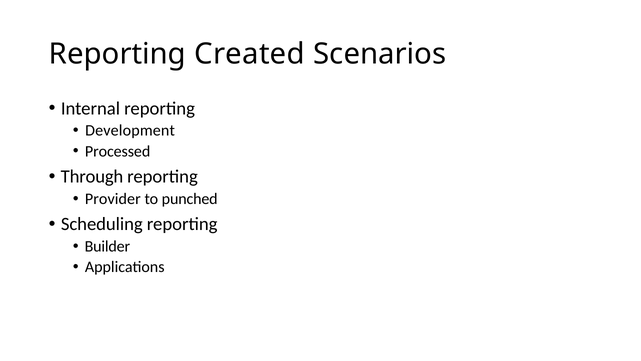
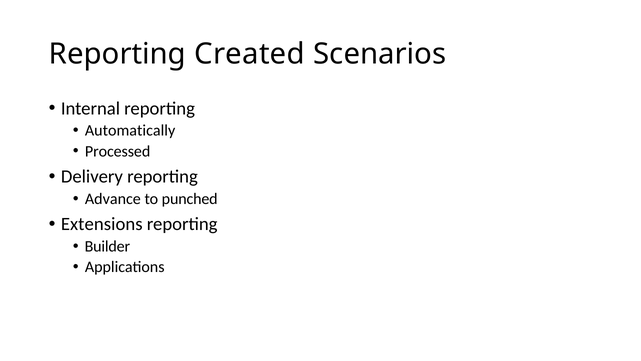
Development: Development -> Automatically
Through: Through -> Delivery
Provider: Provider -> Advance
Scheduling: Scheduling -> Extensions
